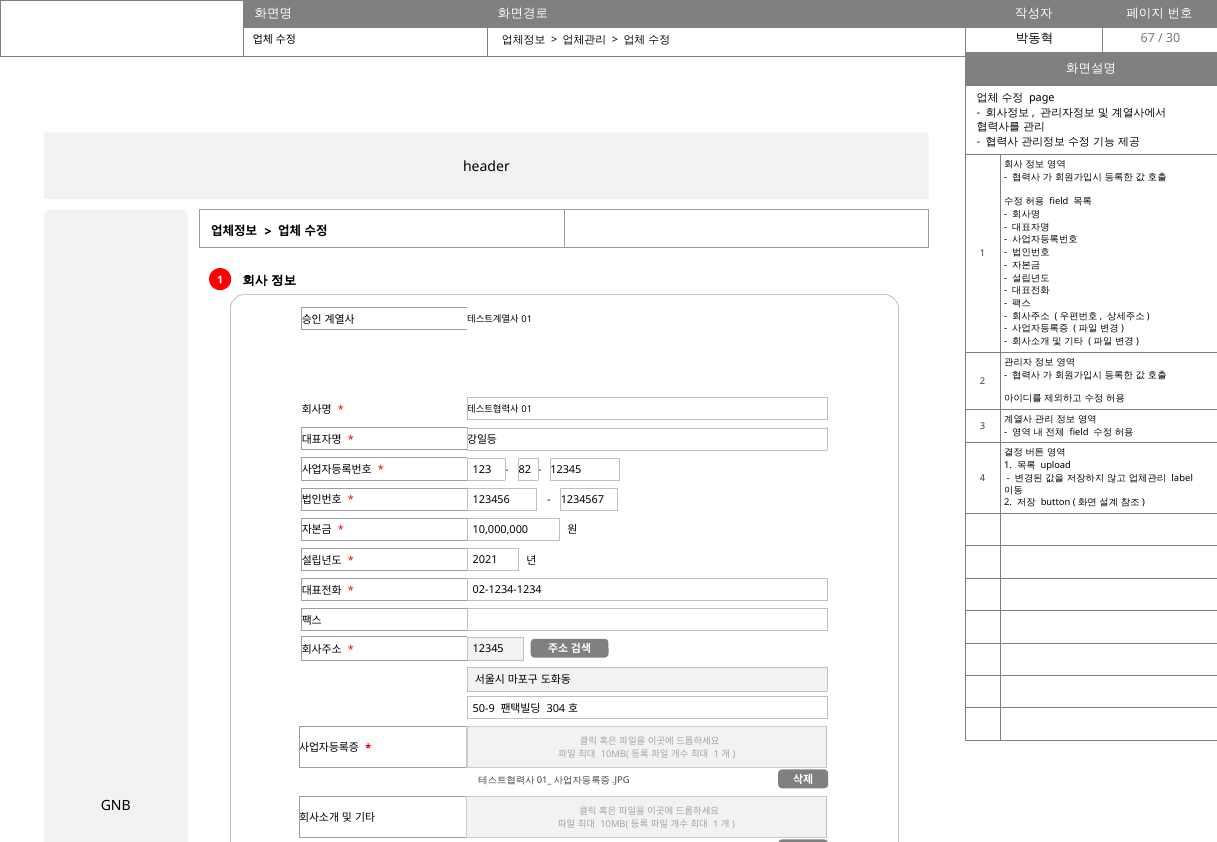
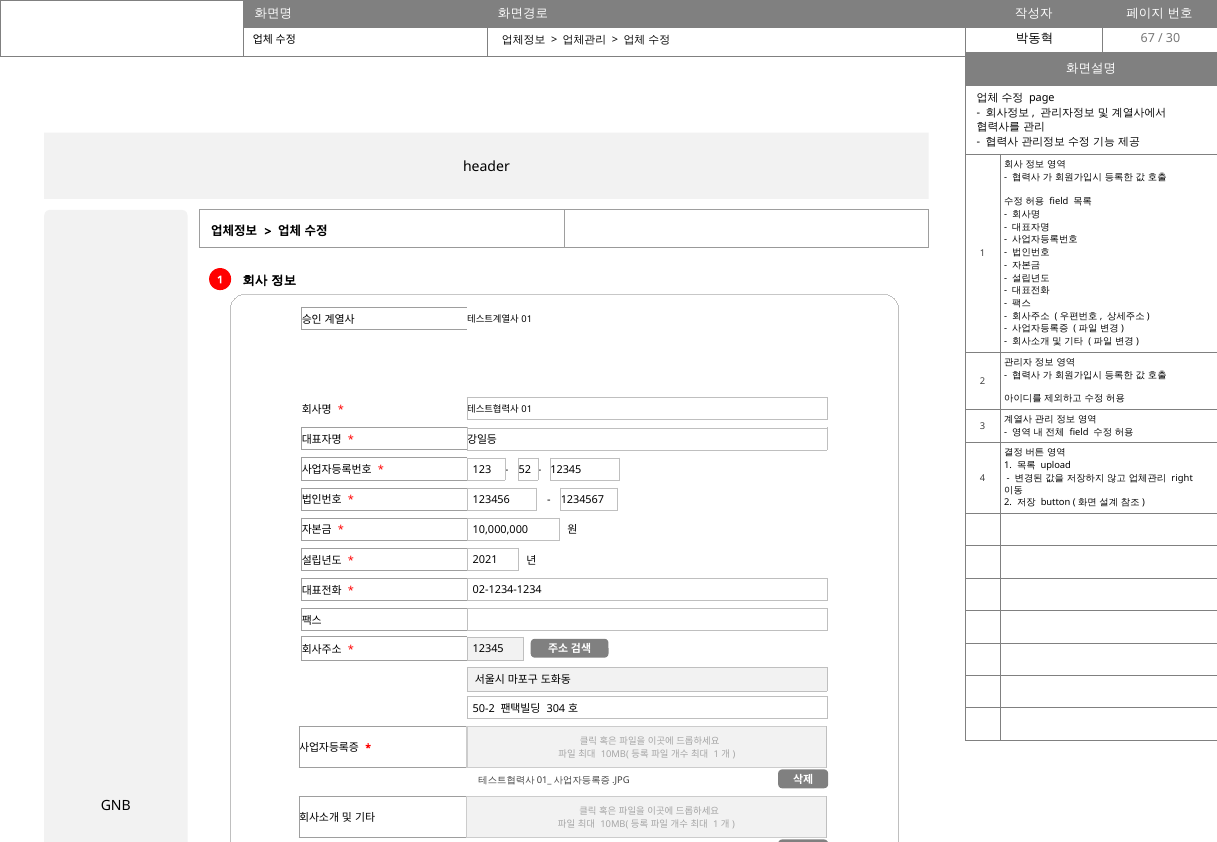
82: 82 -> 52
label: label -> right
50-9: 50-9 -> 50-2
